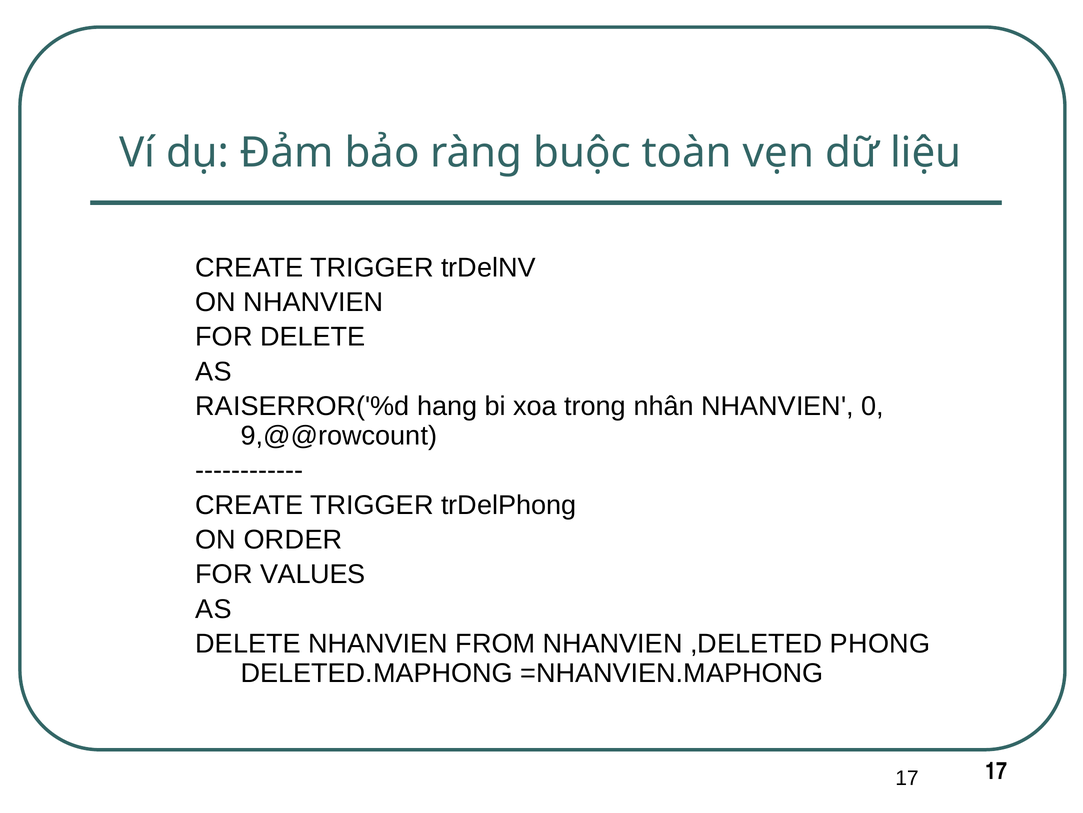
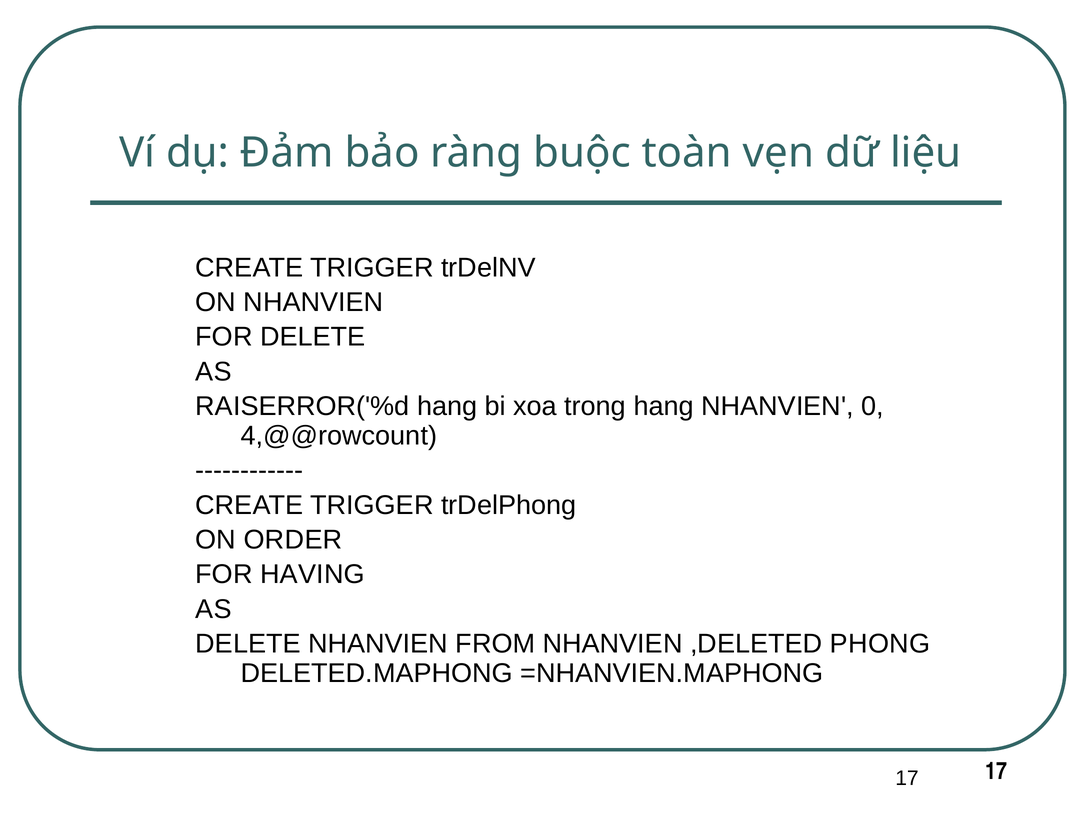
trong nhân: nhân -> hang
9,@@rowcount: 9,@@rowcount -> 4,@@rowcount
VALUES: VALUES -> HAVING
